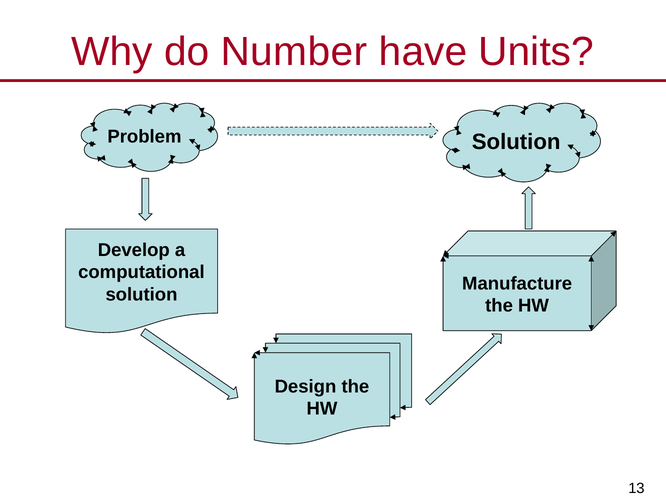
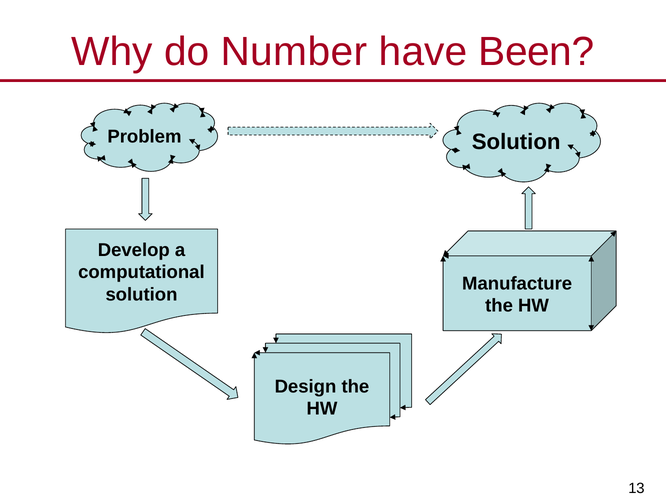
Units: Units -> Been
